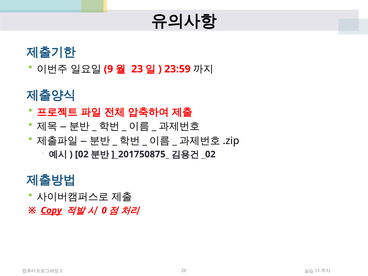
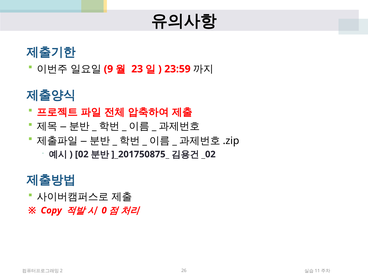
Copy underline: present -> none
